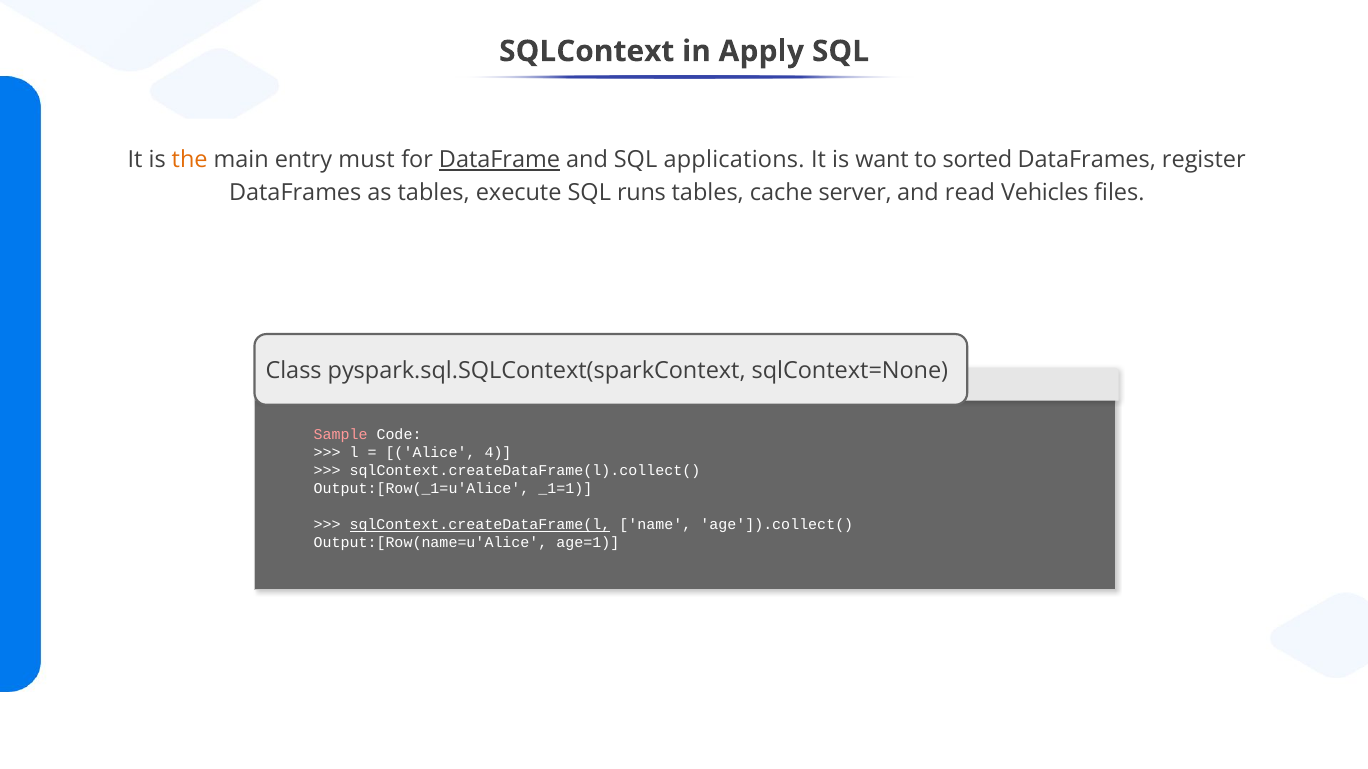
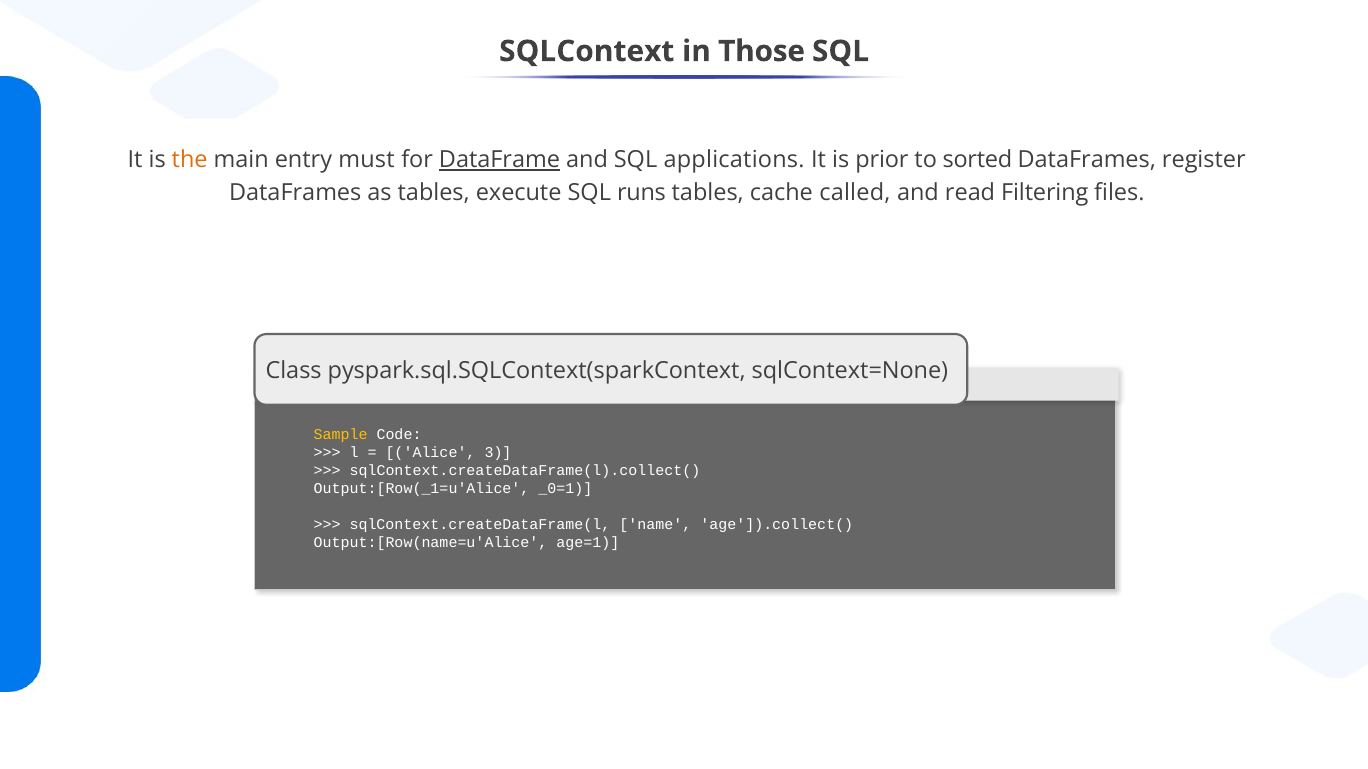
Apply: Apply -> Those
want: want -> prior
server: server -> called
Vehicles: Vehicles -> Filtering
Sample colour: pink -> yellow
4: 4 -> 3
_1=1: _1=1 -> _0=1
sqlContext.createDataFrame(l underline: present -> none
